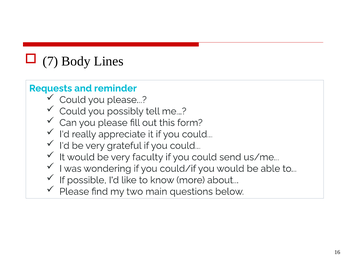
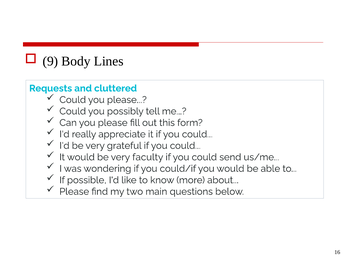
7: 7 -> 9
reminder: reminder -> cluttered
